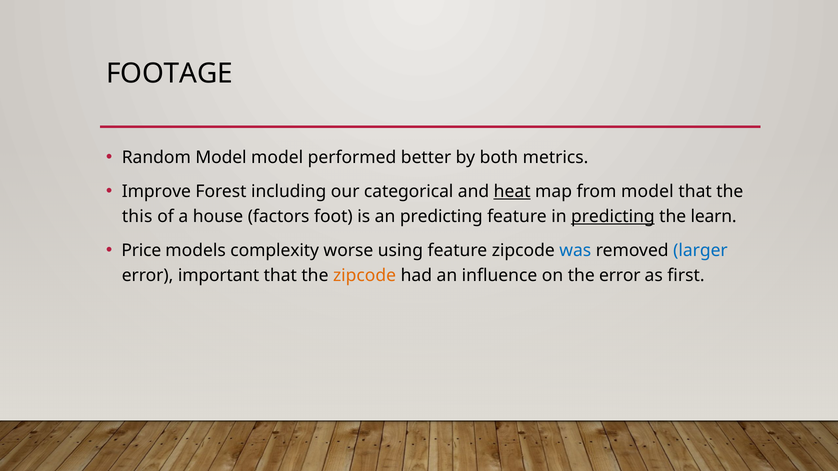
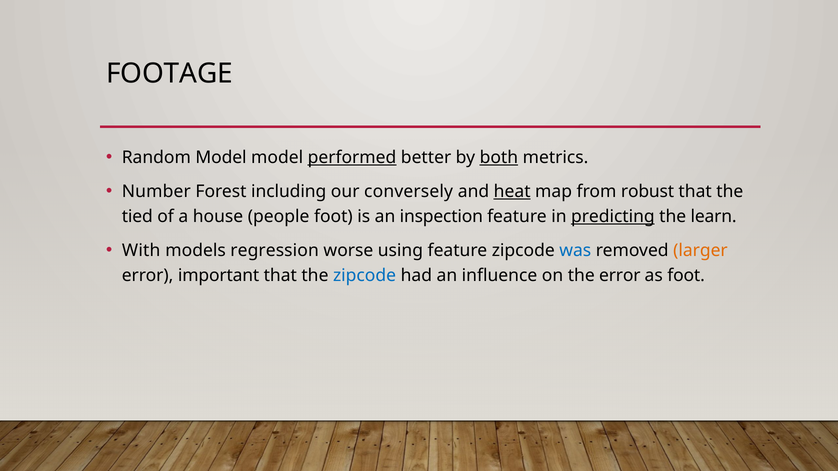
performed underline: none -> present
both underline: none -> present
Improve: Improve -> Number
categorical: categorical -> conversely
from model: model -> robust
this: this -> tied
factors: factors -> people
an predicting: predicting -> inspection
Price: Price -> With
complexity: complexity -> regression
larger colour: blue -> orange
zipcode at (365, 276) colour: orange -> blue
as first: first -> foot
